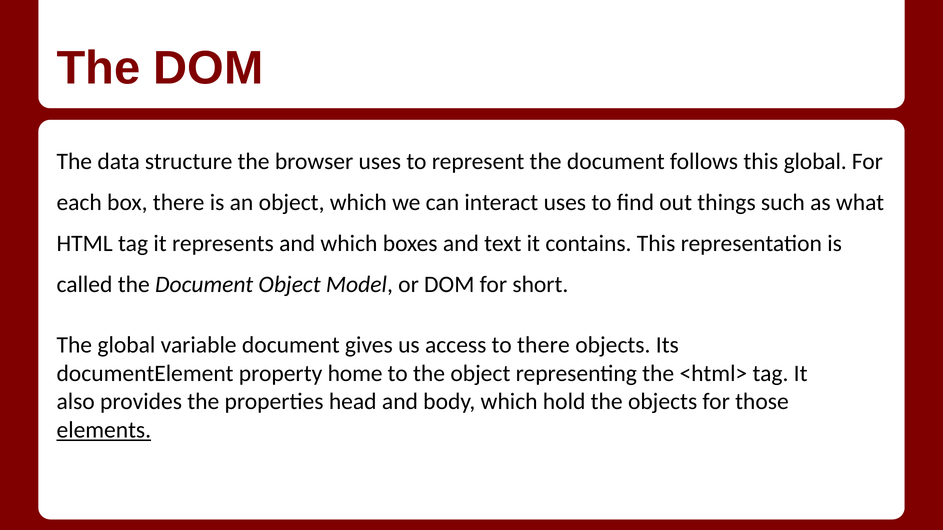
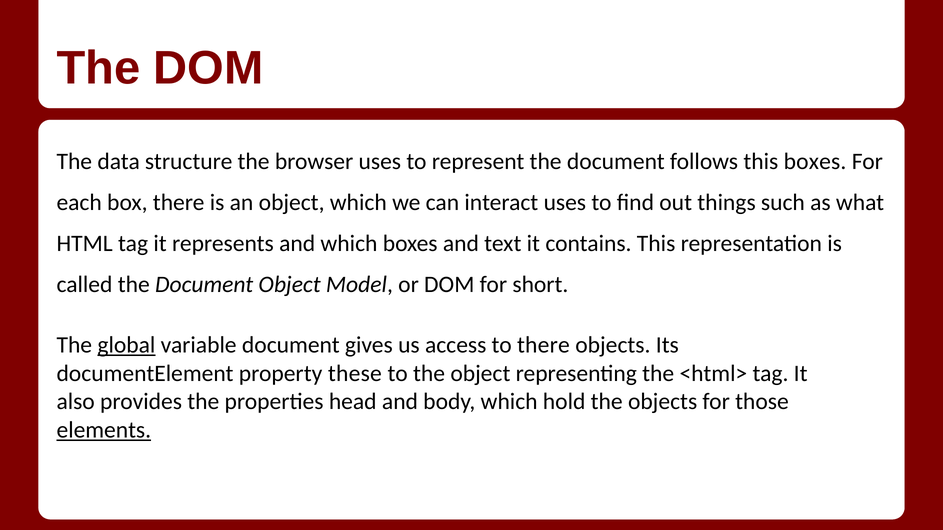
this global: global -> boxes
global at (126, 345) underline: none -> present
home: home -> these
